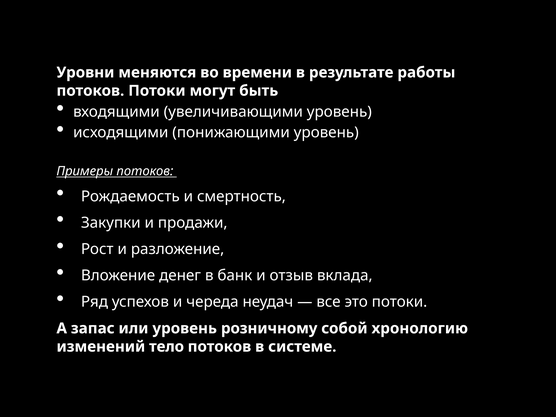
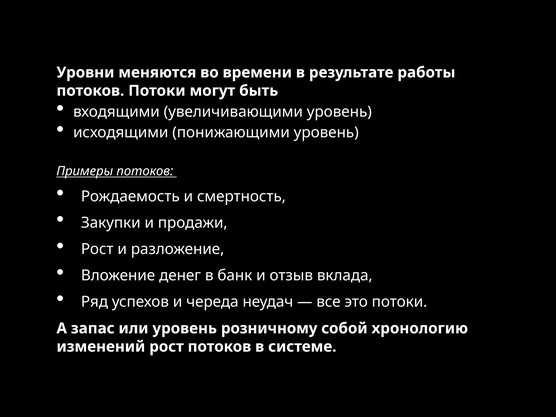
изменений тело: тело -> рост
